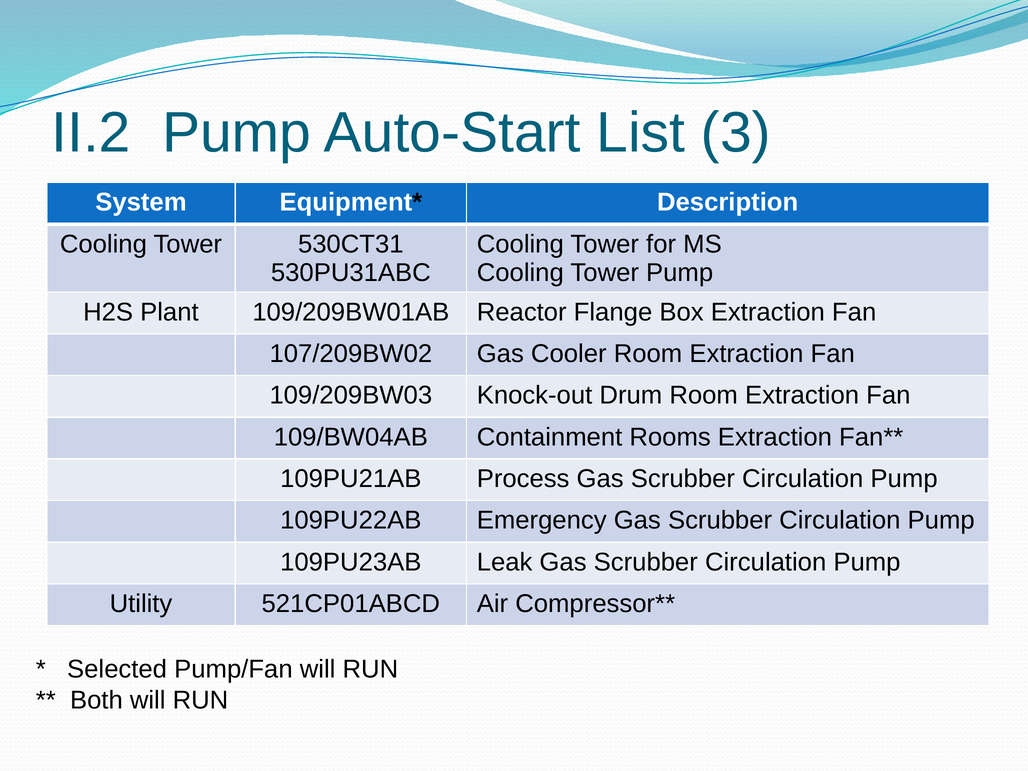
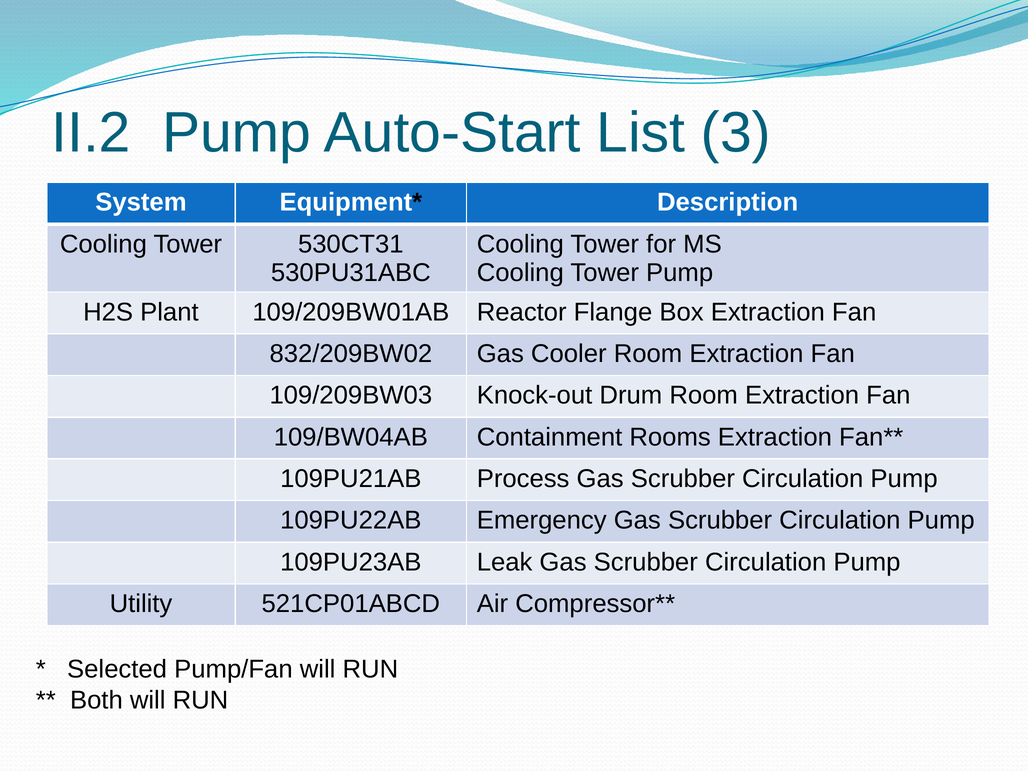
107/209BW02: 107/209BW02 -> 832/209BW02
